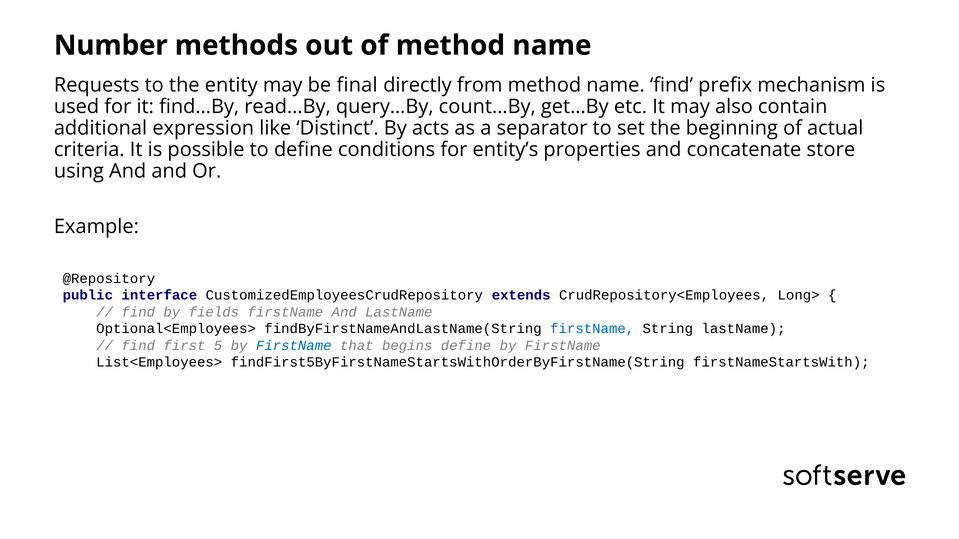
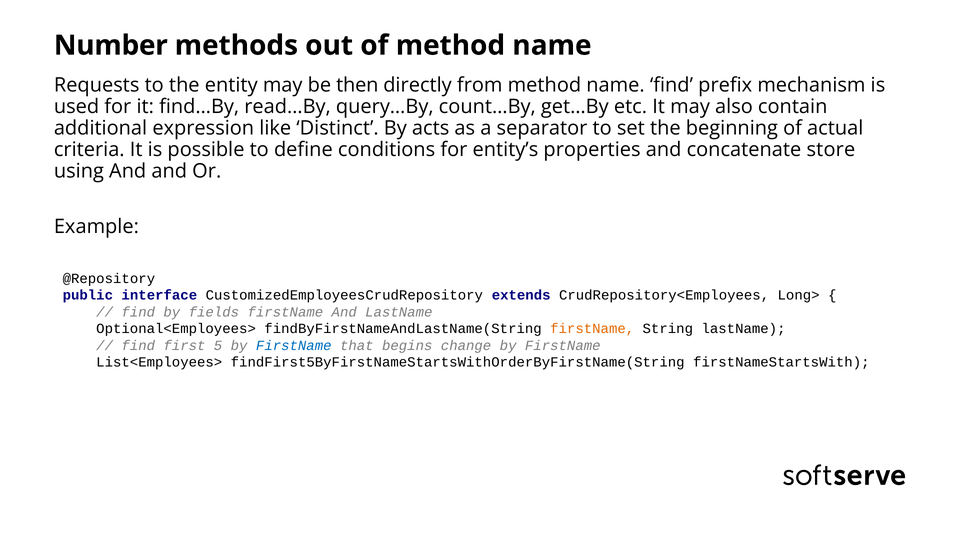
final: final -> then
firstName at (592, 329) colour: blue -> orange
begins define: define -> change
